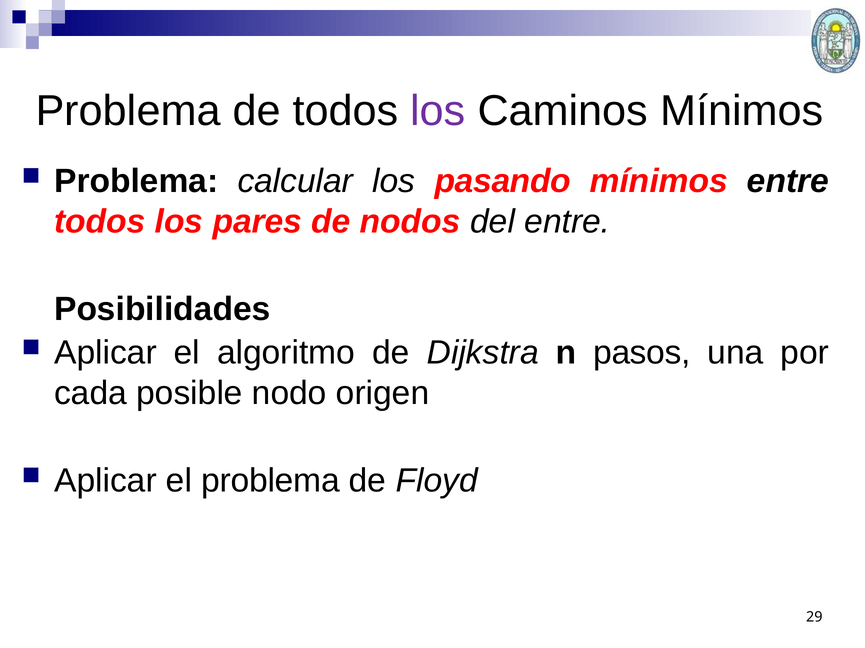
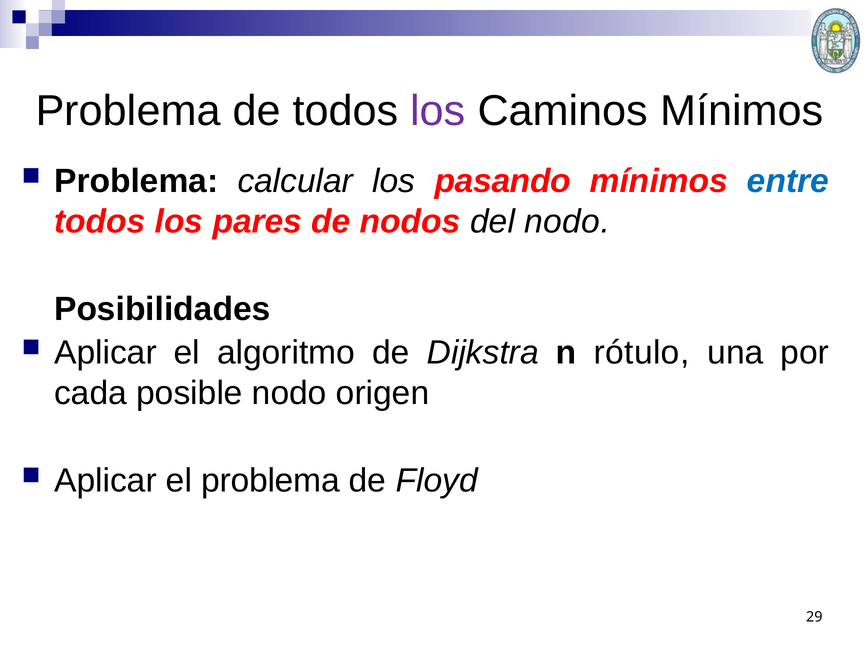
entre at (788, 182) colour: black -> blue
del entre: entre -> nodo
pasos: pasos -> rótulo
